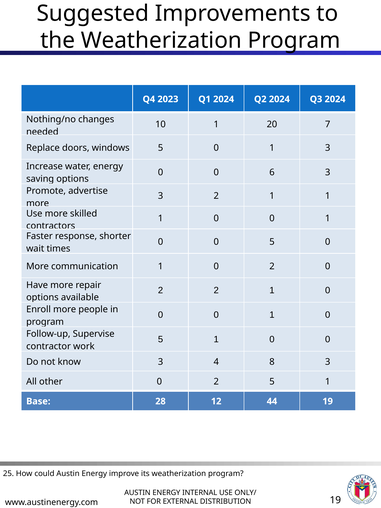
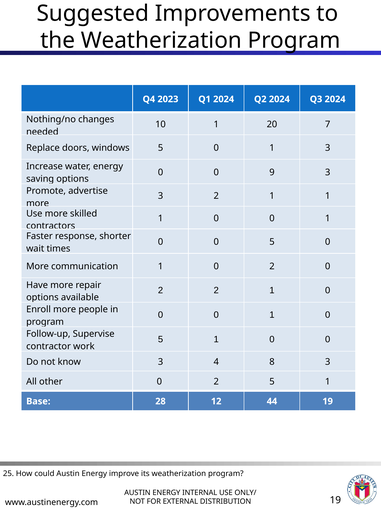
6: 6 -> 9
